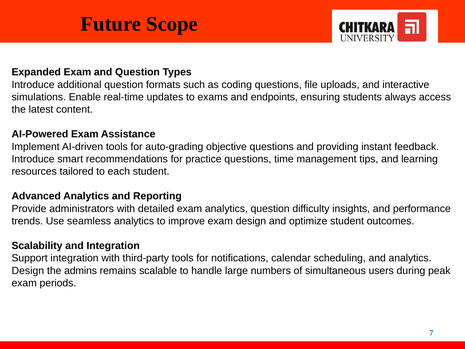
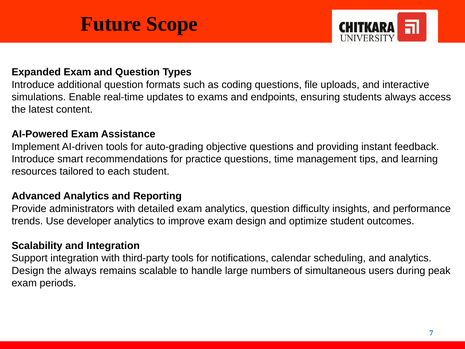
seamless: seamless -> developer
the admins: admins -> always
